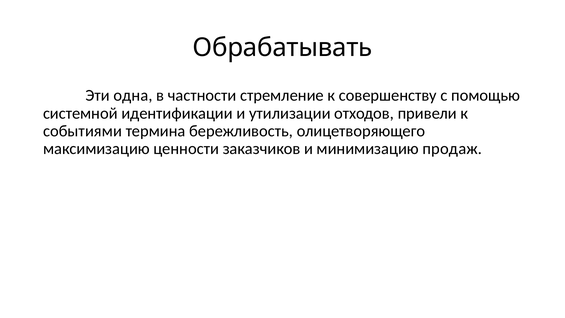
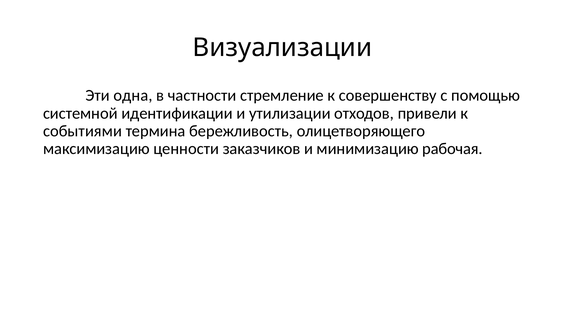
Обрабатывать: Обрабатывать -> Визуализации
продаж: продаж -> рабочая
